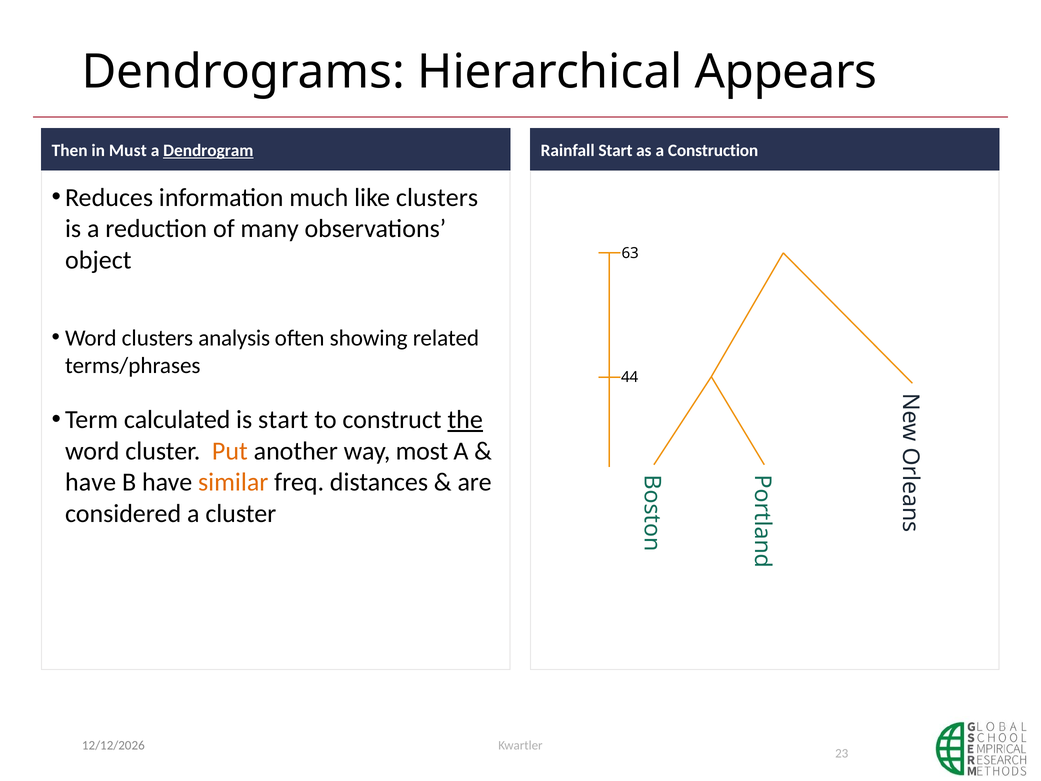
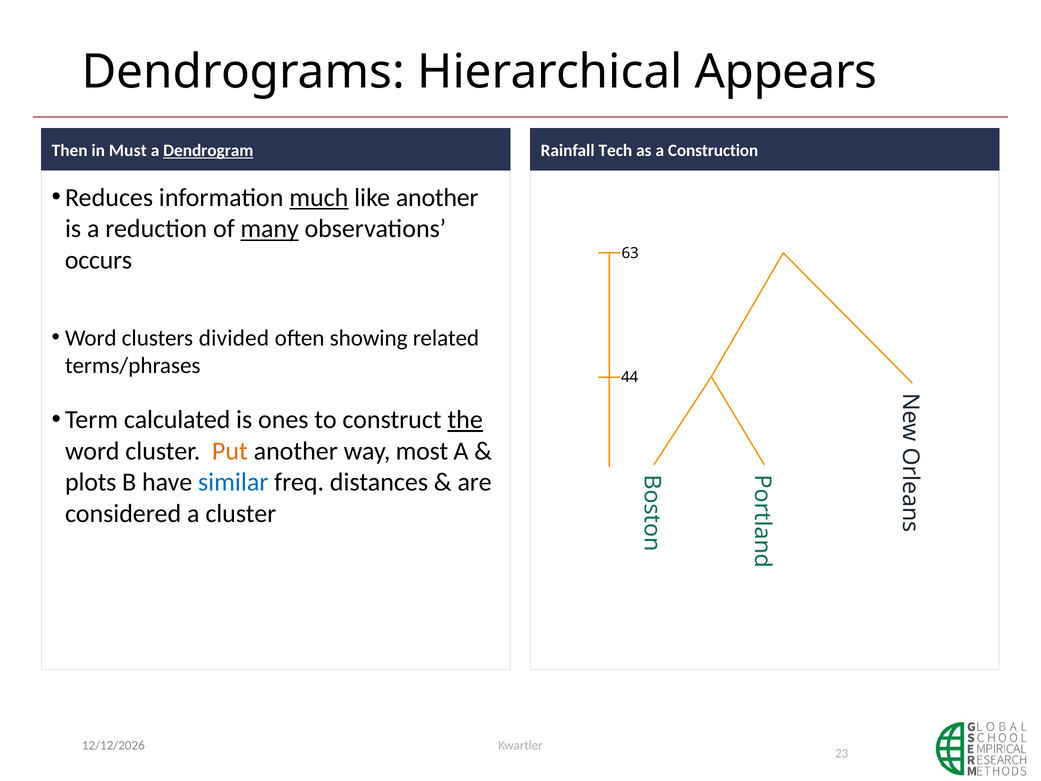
Rainfall Start: Start -> Tech
much underline: none -> present
like clusters: clusters -> another
many underline: none -> present
object: object -> occurs
analysis: analysis -> divided
is start: start -> ones
have at (91, 482): have -> plots
similar colour: orange -> blue
